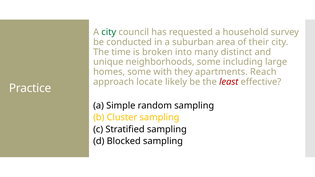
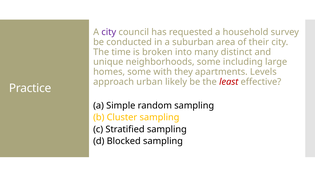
city at (109, 32) colour: green -> purple
Reach: Reach -> Levels
locate: locate -> urban
